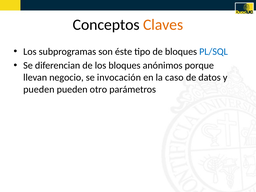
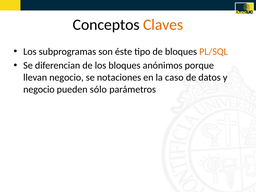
PL/SQL colour: blue -> orange
invocación: invocación -> notaciones
pueden at (39, 89): pueden -> negocio
otro: otro -> sólo
